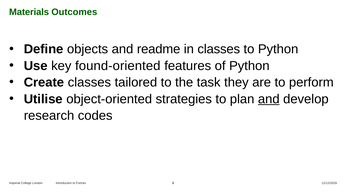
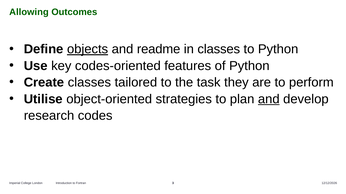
Materials: Materials -> Allowing
objects underline: none -> present
found-oriented: found-oriented -> codes-oriented
